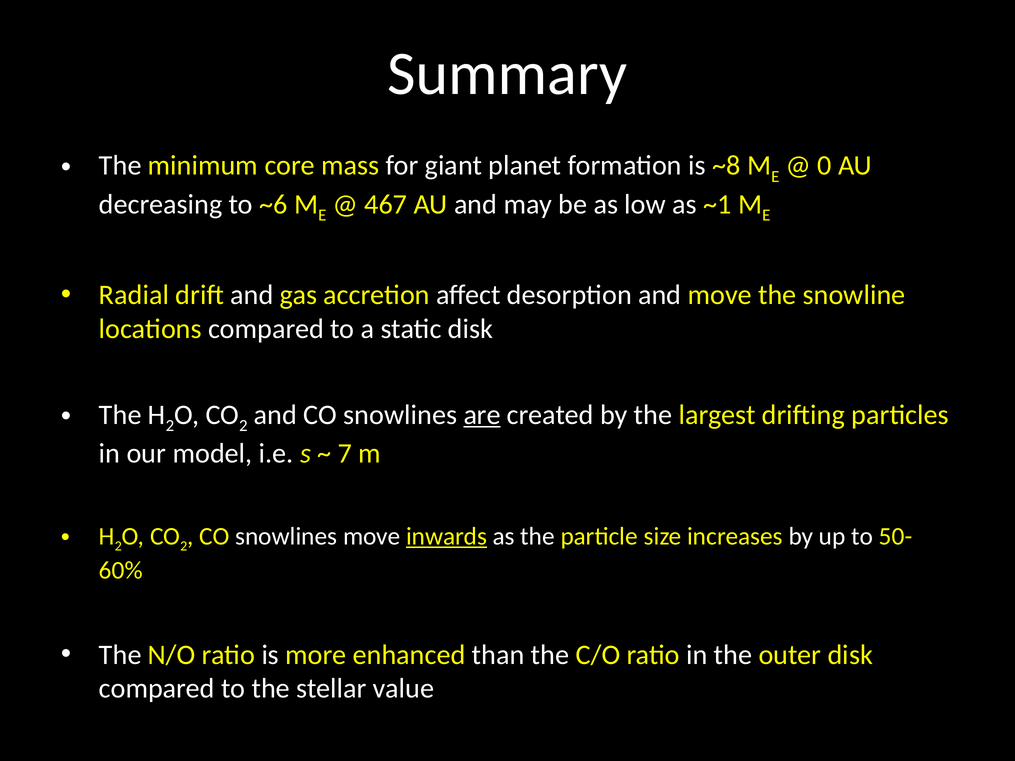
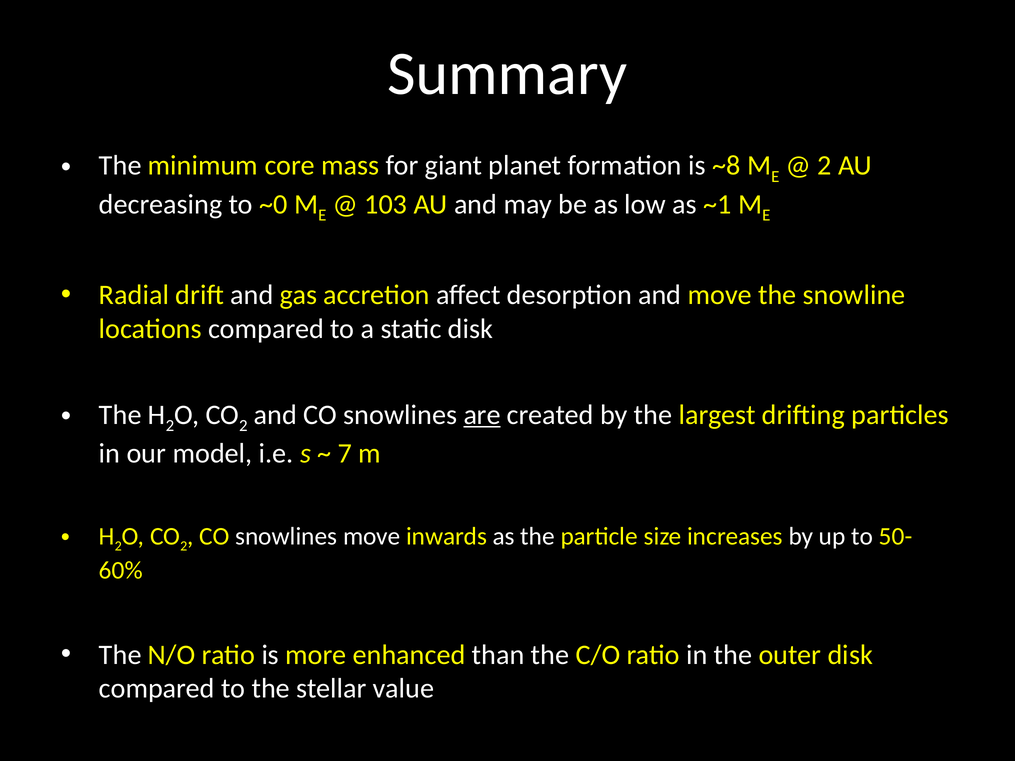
0 at (824, 166): 0 -> 2
~6: ~6 -> ~0
467: 467 -> 103
inwards underline: present -> none
